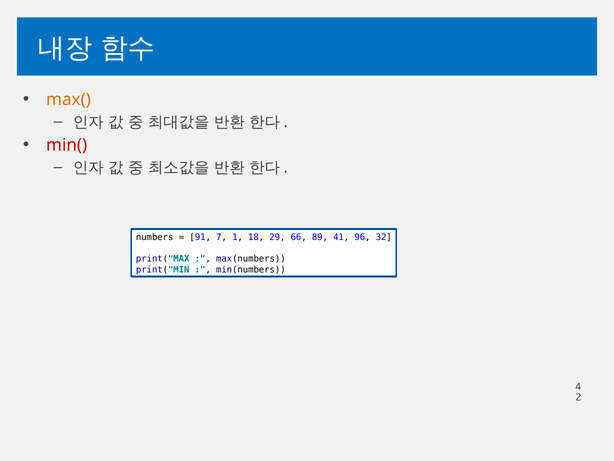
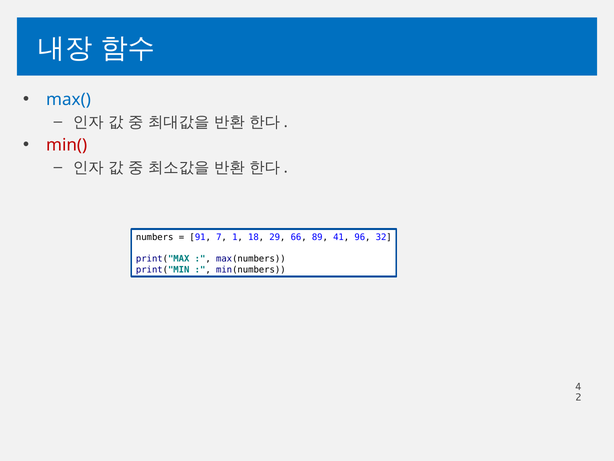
max( colour: orange -> blue
